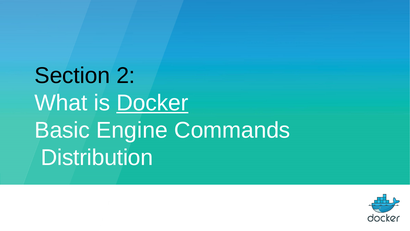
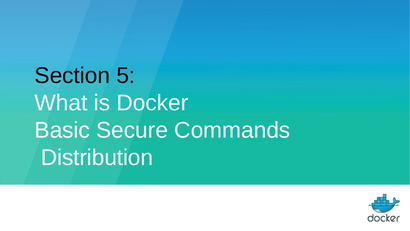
2: 2 -> 5
Docker underline: present -> none
Engine: Engine -> Secure
